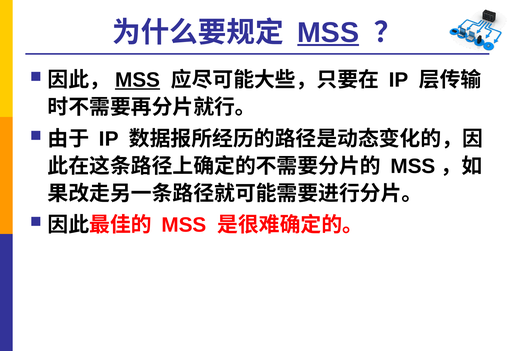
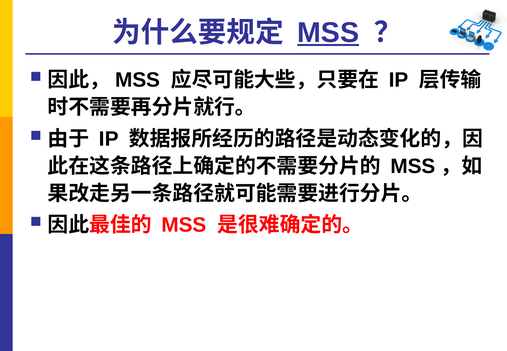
MSS at (138, 80) underline: present -> none
